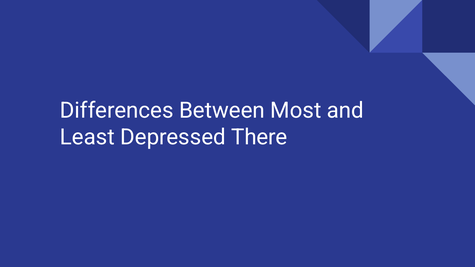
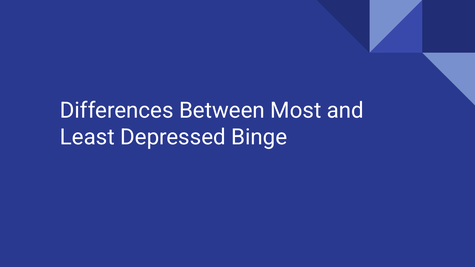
There: There -> Binge
